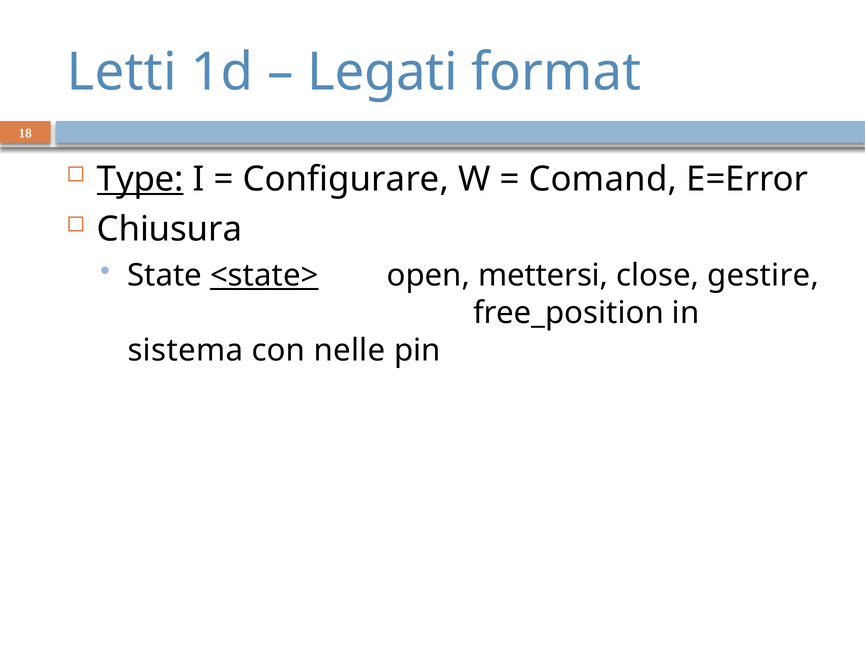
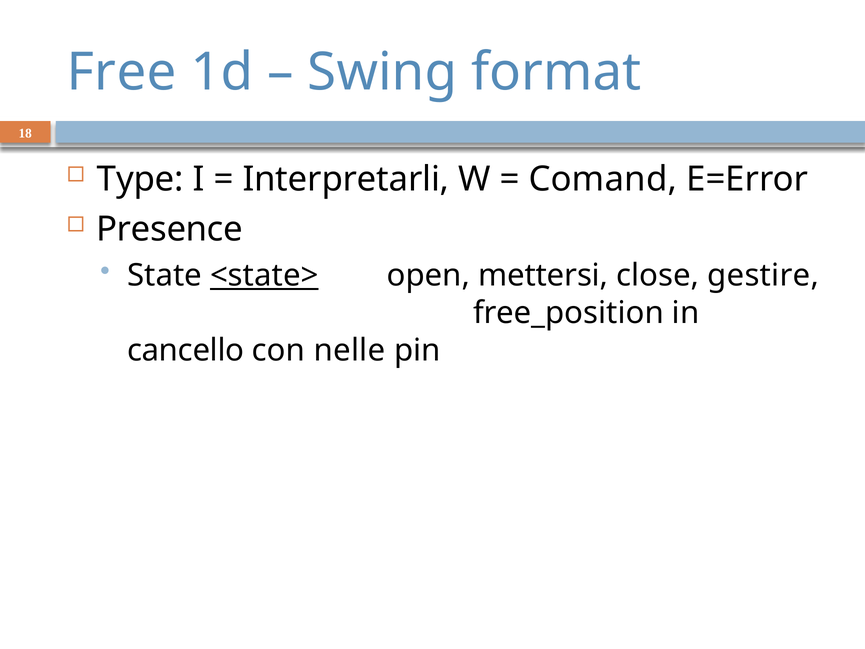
Letti: Letti -> Free
Legati: Legati -> Swing
Type underline: present -> none
Configurare: Configurare -> Interpretarli
Chiusura: Chiusura -> Presence
sistema: sistema -> cancello
